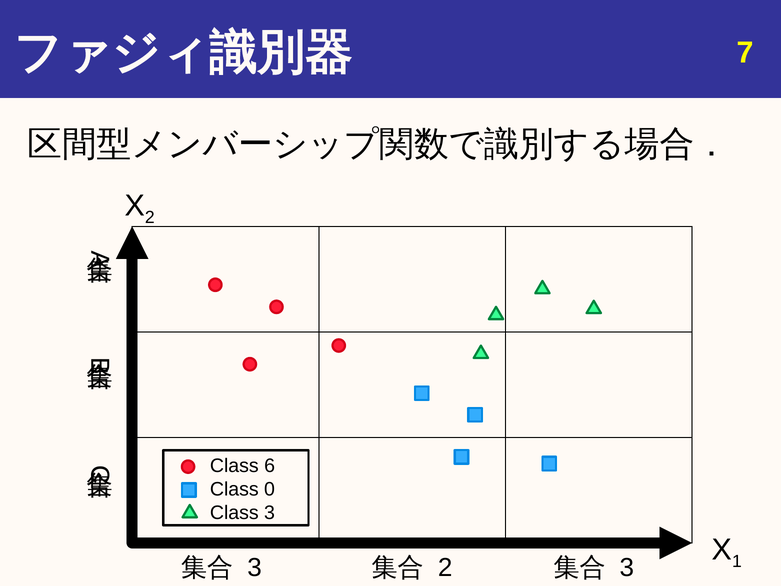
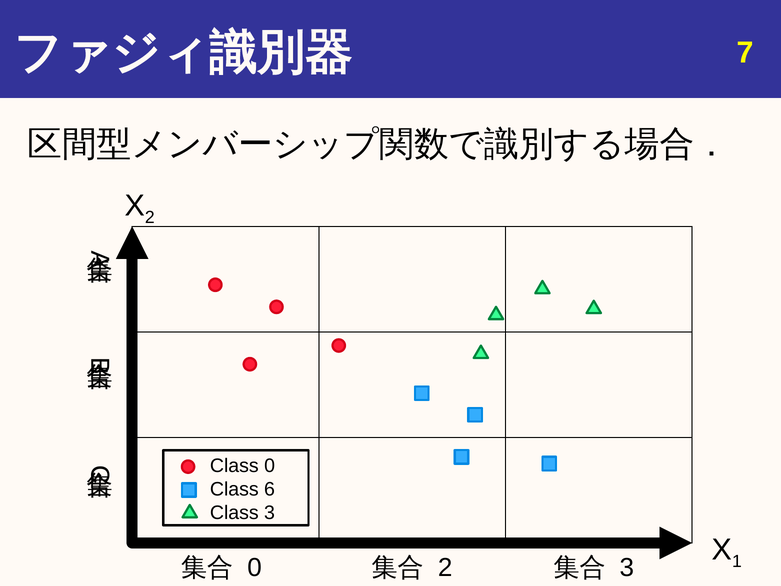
Class 6: 6 -> 0
0: 0 -> 6
3 at (255, 568): 3 -> 0
